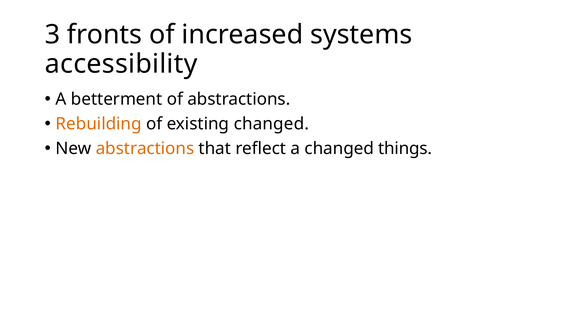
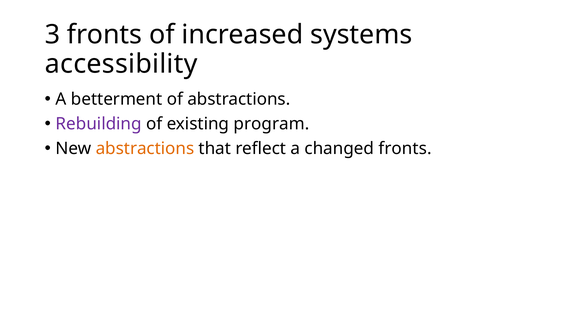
Rebuilding colour: orange -> purple
existing changed: changed -> program
changed things: things -> fronts
